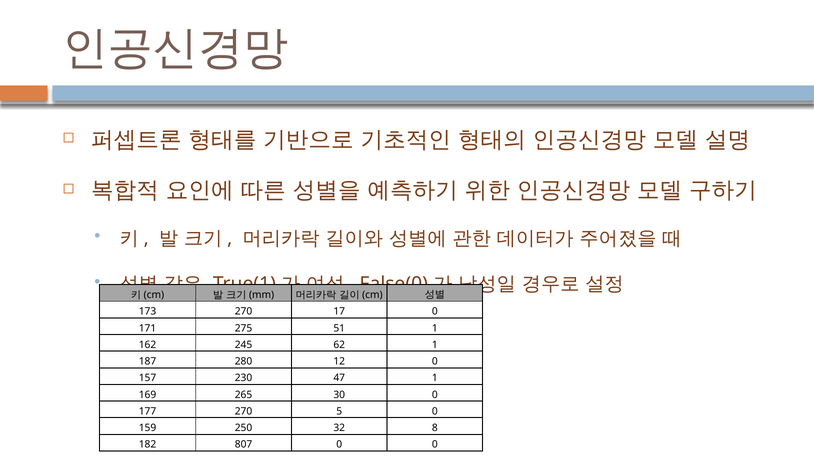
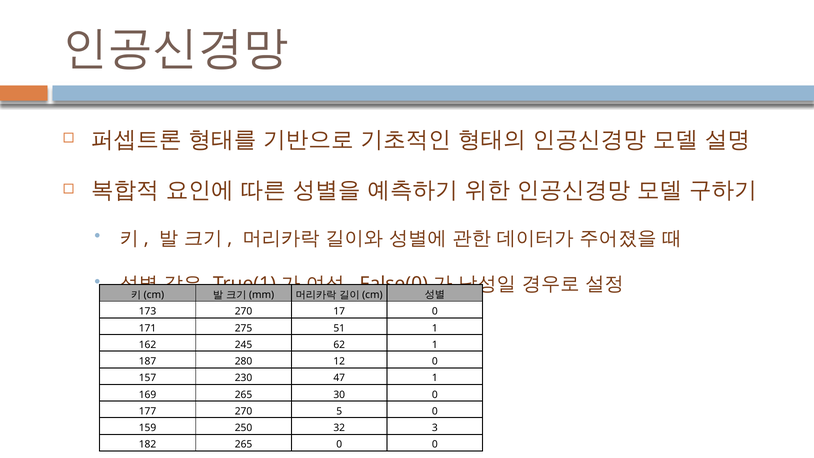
8: 8 -> 3
182 807: 807 -> 265
